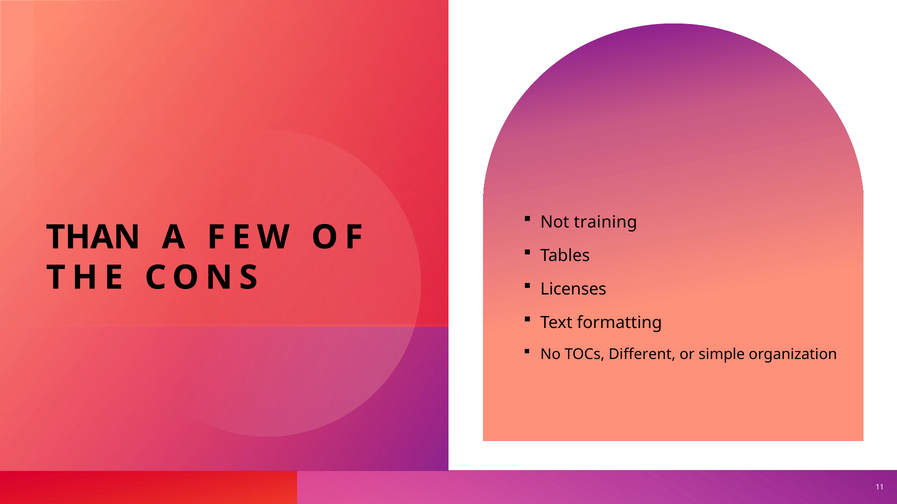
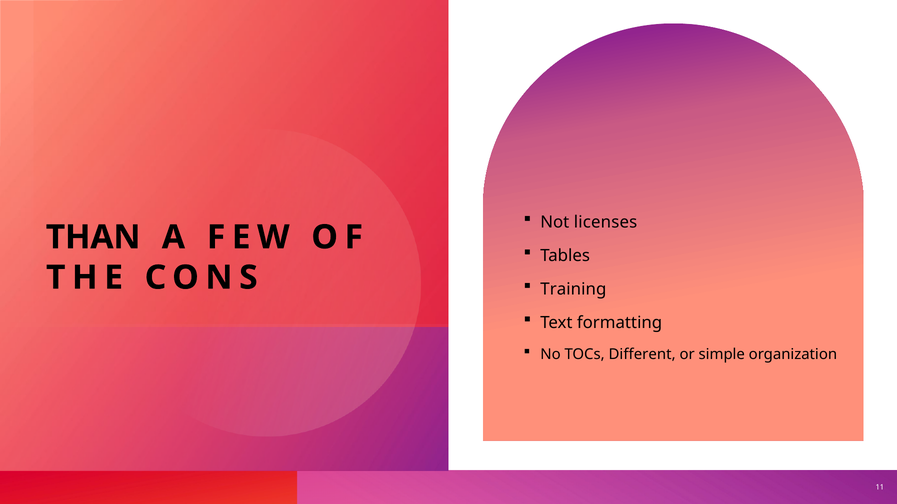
training: training -> licenses
Licenses: Licenses -> Training
